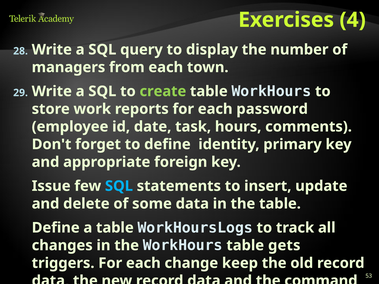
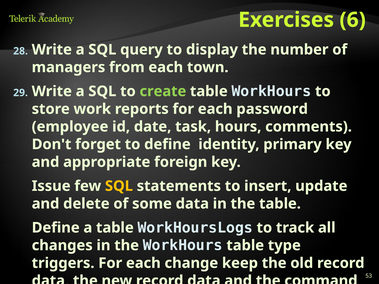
4: 4 -> 6
SQL at (119, 186) colour: light blue -> yellow
gets: gets -> type
